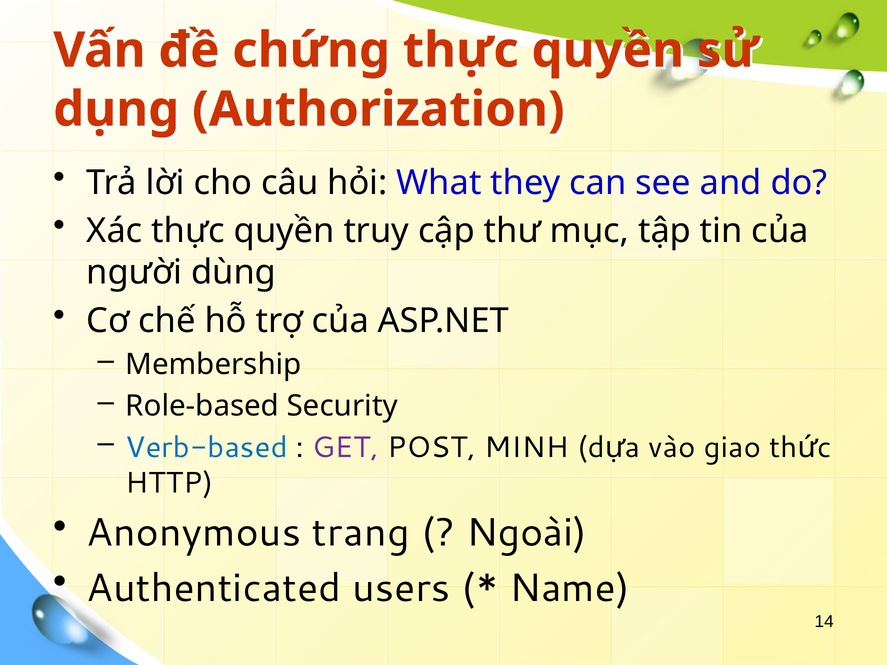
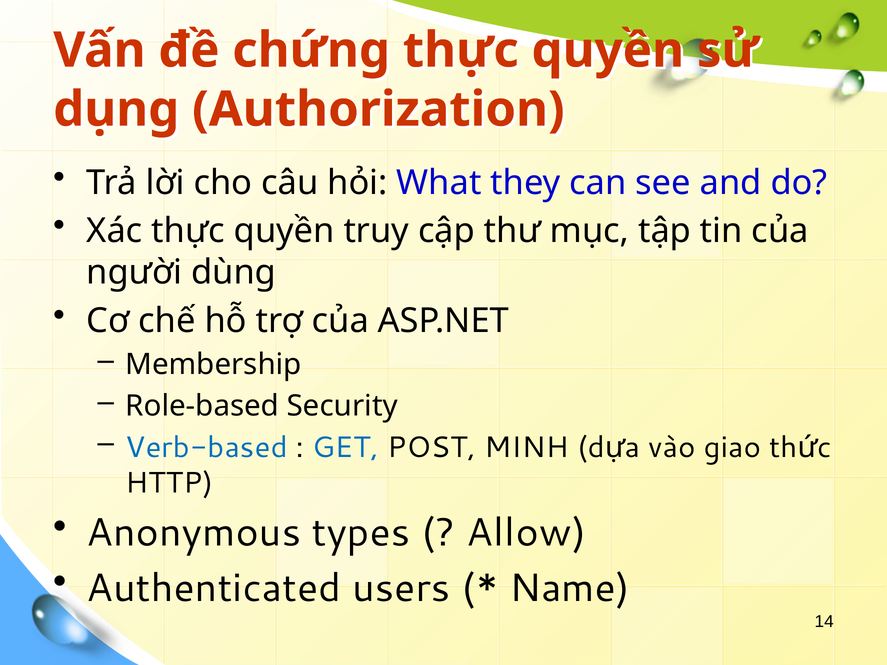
GET colour: purple -> blue
trang: trang -> types
Ngoài: Ngoài -> Allow
